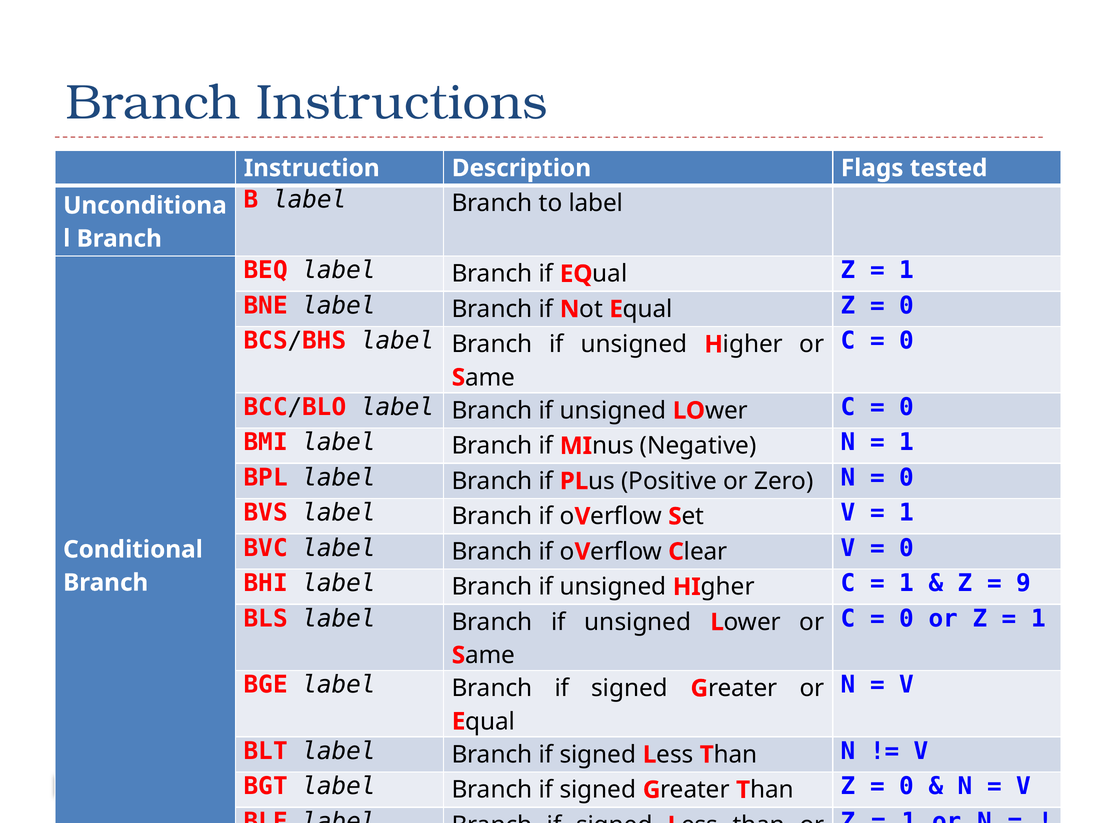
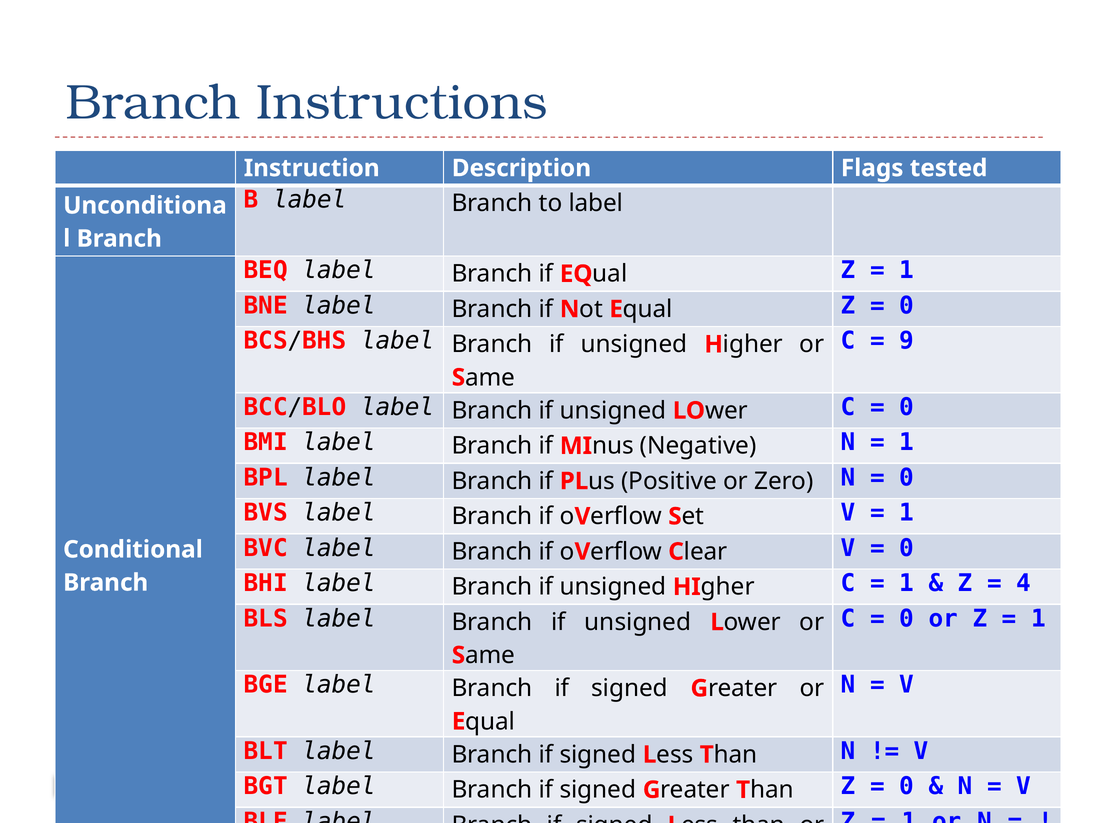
0 at (907, 341): 0 -> 9
9: 9 -> 4
